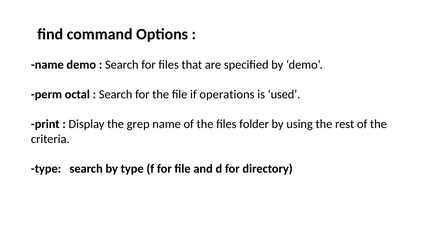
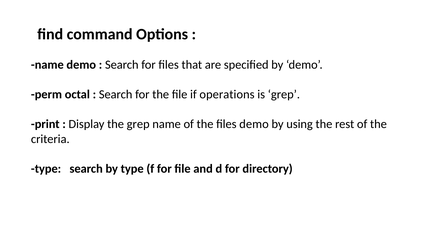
is used: used -> grep
files folder: folder -> demo
